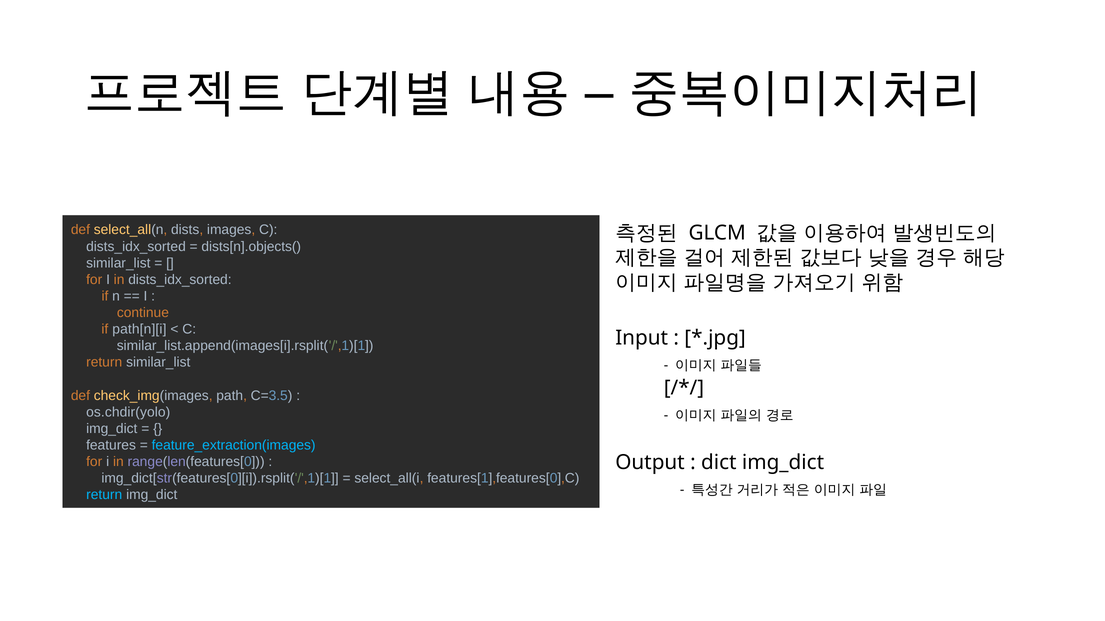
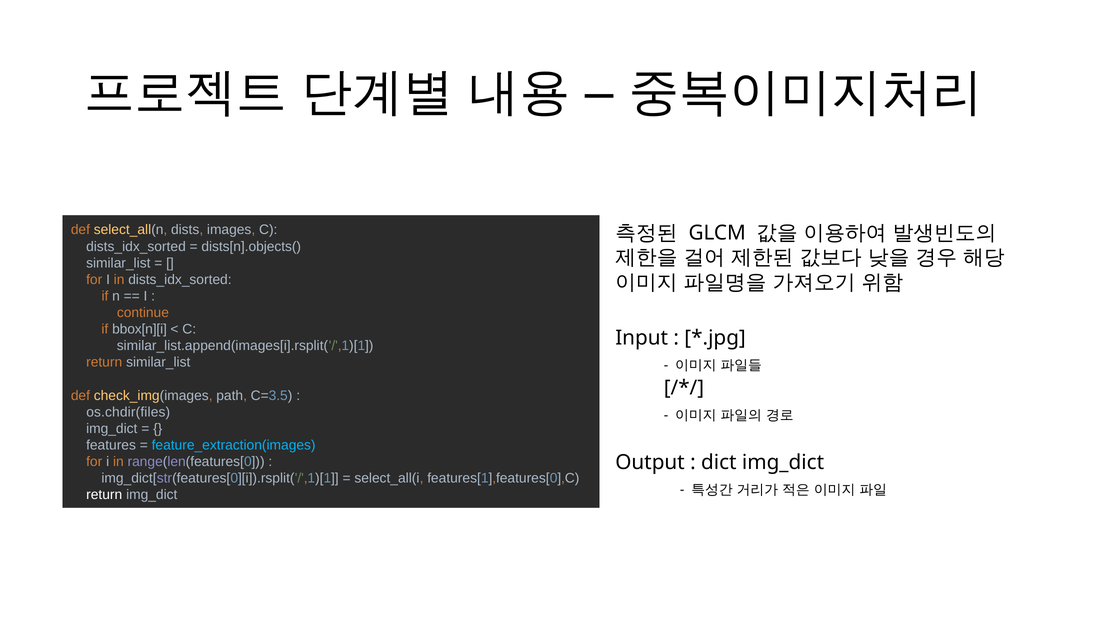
path[n][i: path[n][i -> bbox[n][i
os.chdir(yolo: os.chdir(yolo -> os.chdir(files
return at (104, 495) colour: light blue -> white
